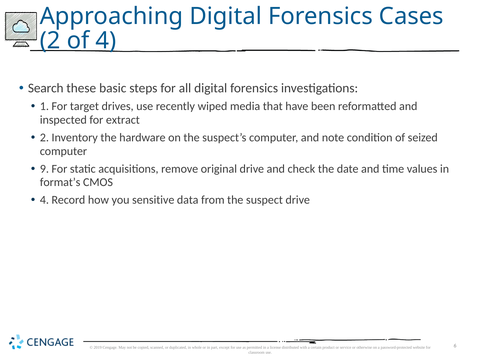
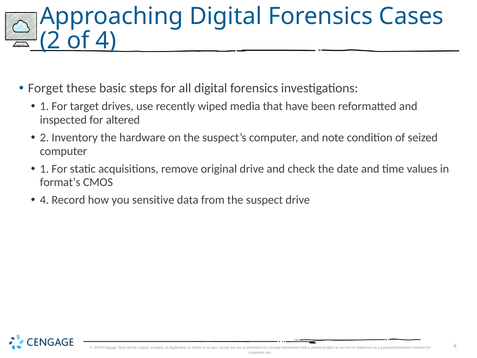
Search: Search -> Forget
extract: extract -> altered
9 at (44, 169): 9 -> 1
